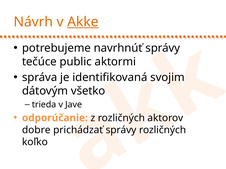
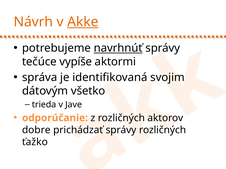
navrhnúť underline: none -> present
public: public -> vypíše
koľko: koľko -> ťažko
